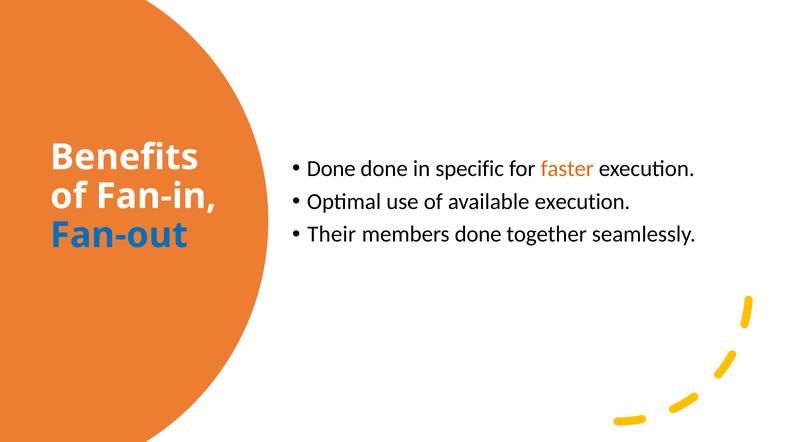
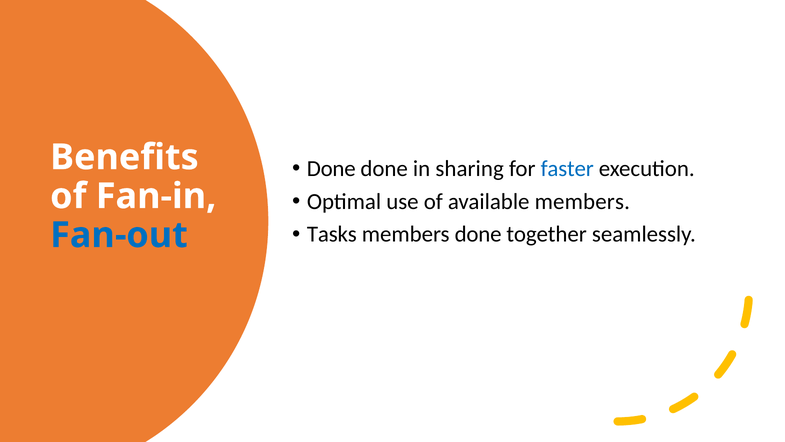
specific: specific -> sharing
faster colour: orange -> blue
available execution: execution -> members
Their: Their -> Tasks
